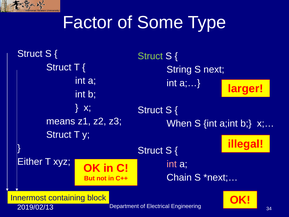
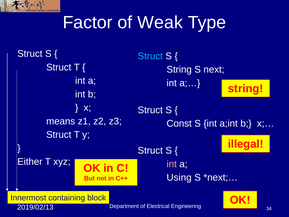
Some: Some -> Weak
Struct at (150, 56) colour: light green -> light blue
larger at (246, 88): larger -> string
When: When -> Const
Chain: Chain -> Using
